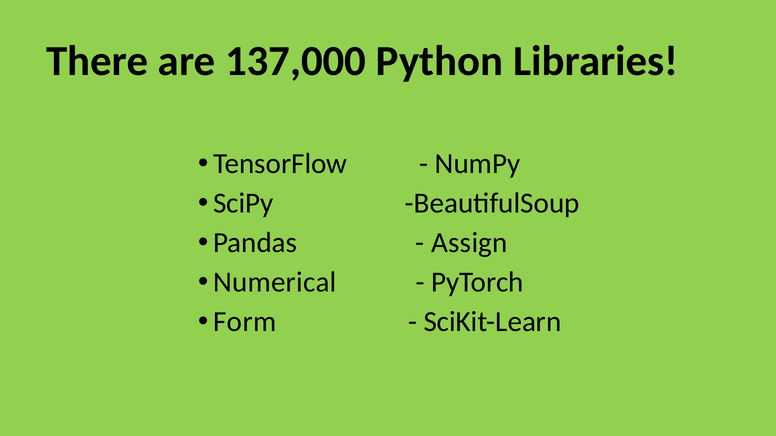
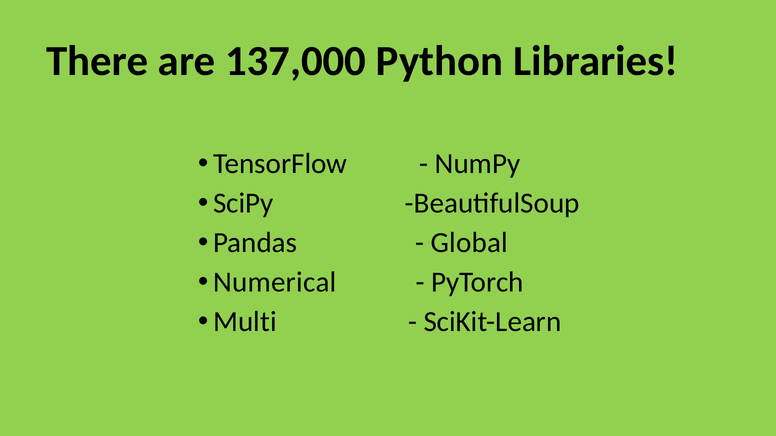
Assign: Assign -> Global
Form: Form -> Multi
